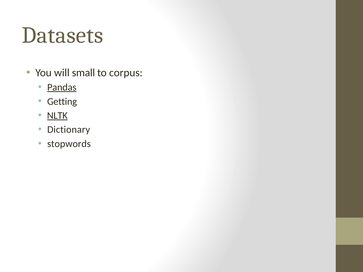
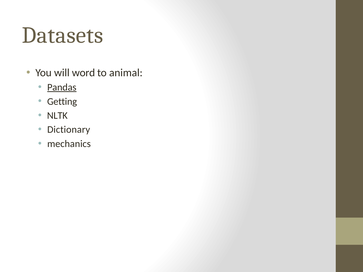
small: small -> word
corpus: corpus -> animal
NLTK underline: present -> none
stopwords: stopwords -> mechanics
